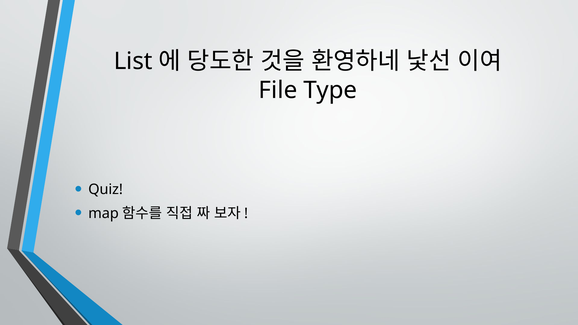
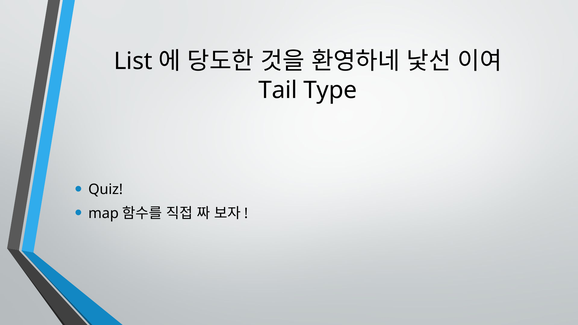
File: File -> Tail
